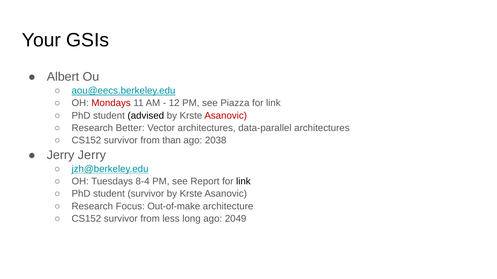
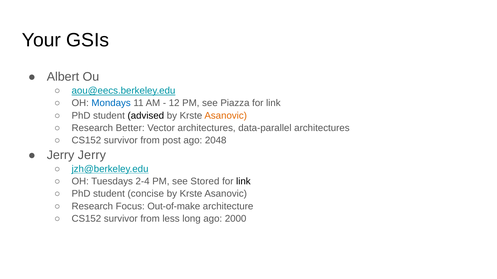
Mondays colour: red -> blue
Asanovic at (226, 116) colour: red -> orange
than: than -> post
2038: 2038 -> 2048
8-4: 8-4 -> 2-4
Report: Report -> Stored
student survivor: survivor -> concise
2049: 2049 -> 2000
